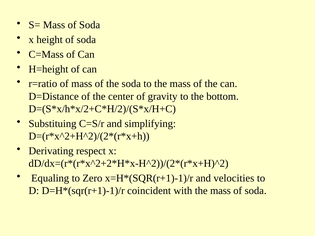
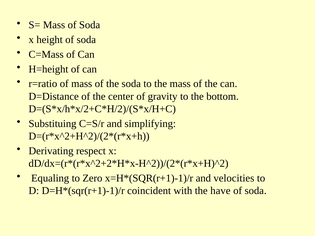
with the mass: mass -> have
